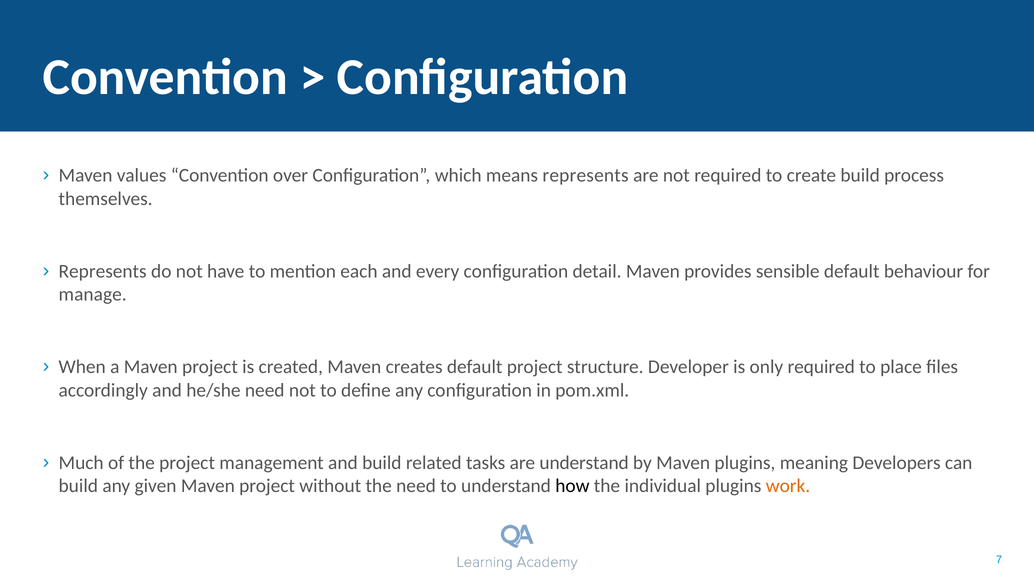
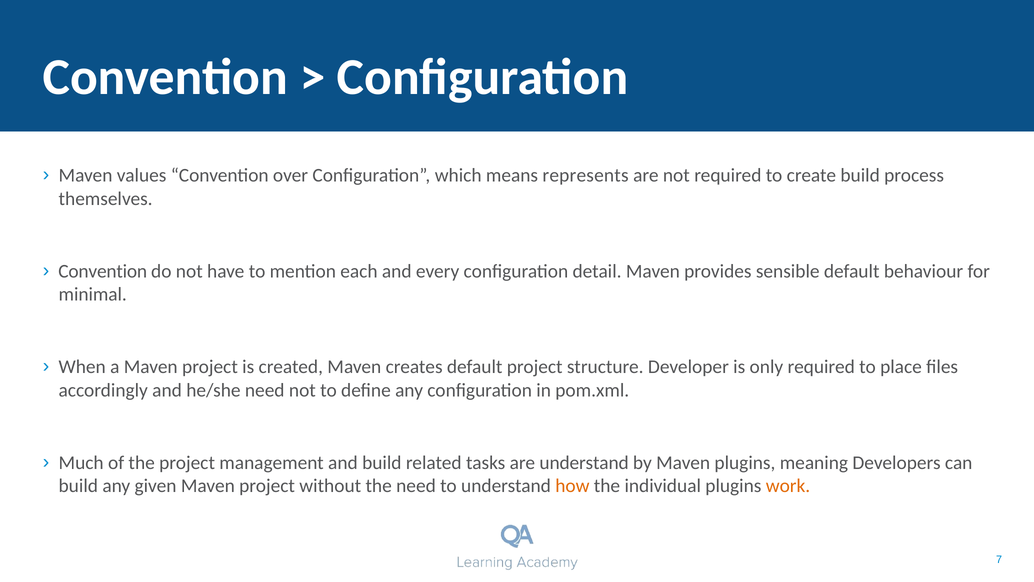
Represents at (103, 271): Represents -> Convention
manage: manage -> minimal
how colour: black -> orange
